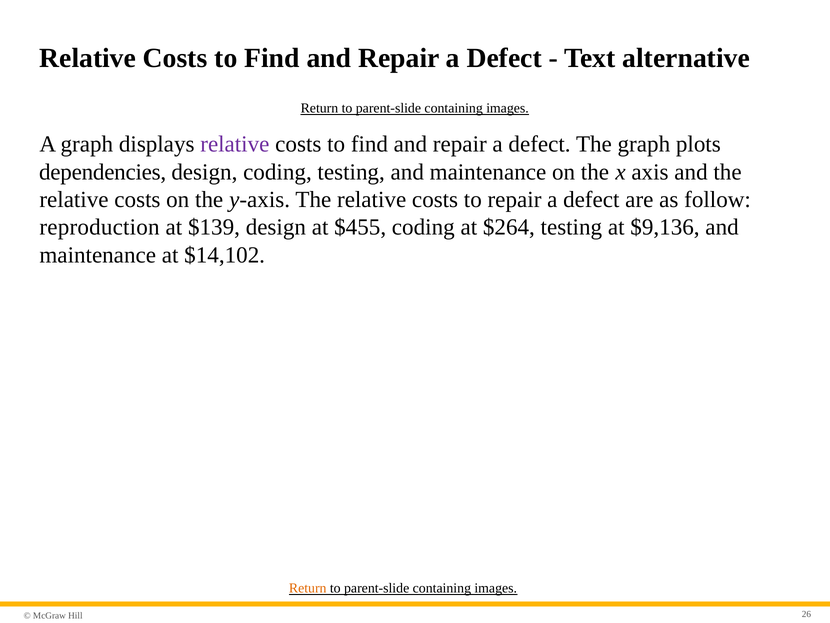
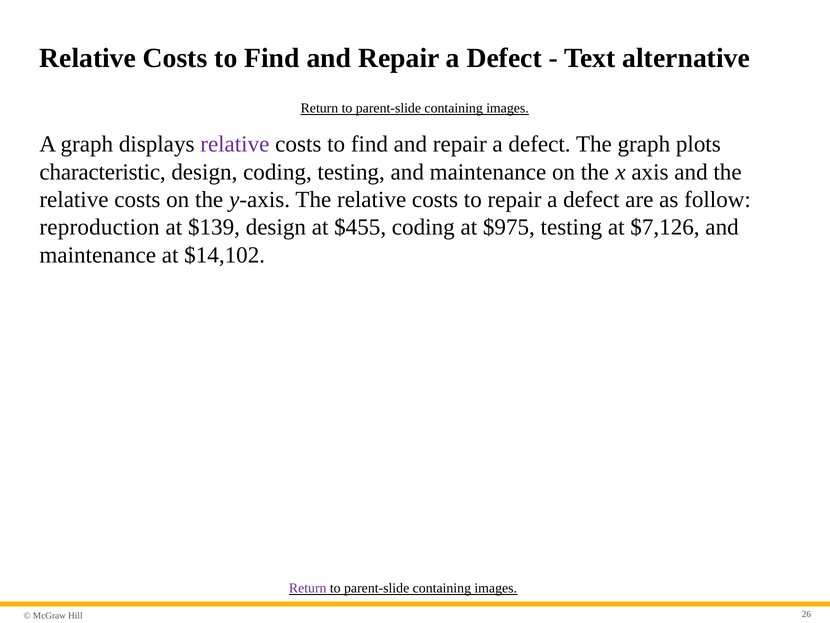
dependencies: dependencies -> characteristic
$264: $264 -> $975
$9,136: $9,136 -> $7,126
Return at (308, 588) colour: orange -> purple
